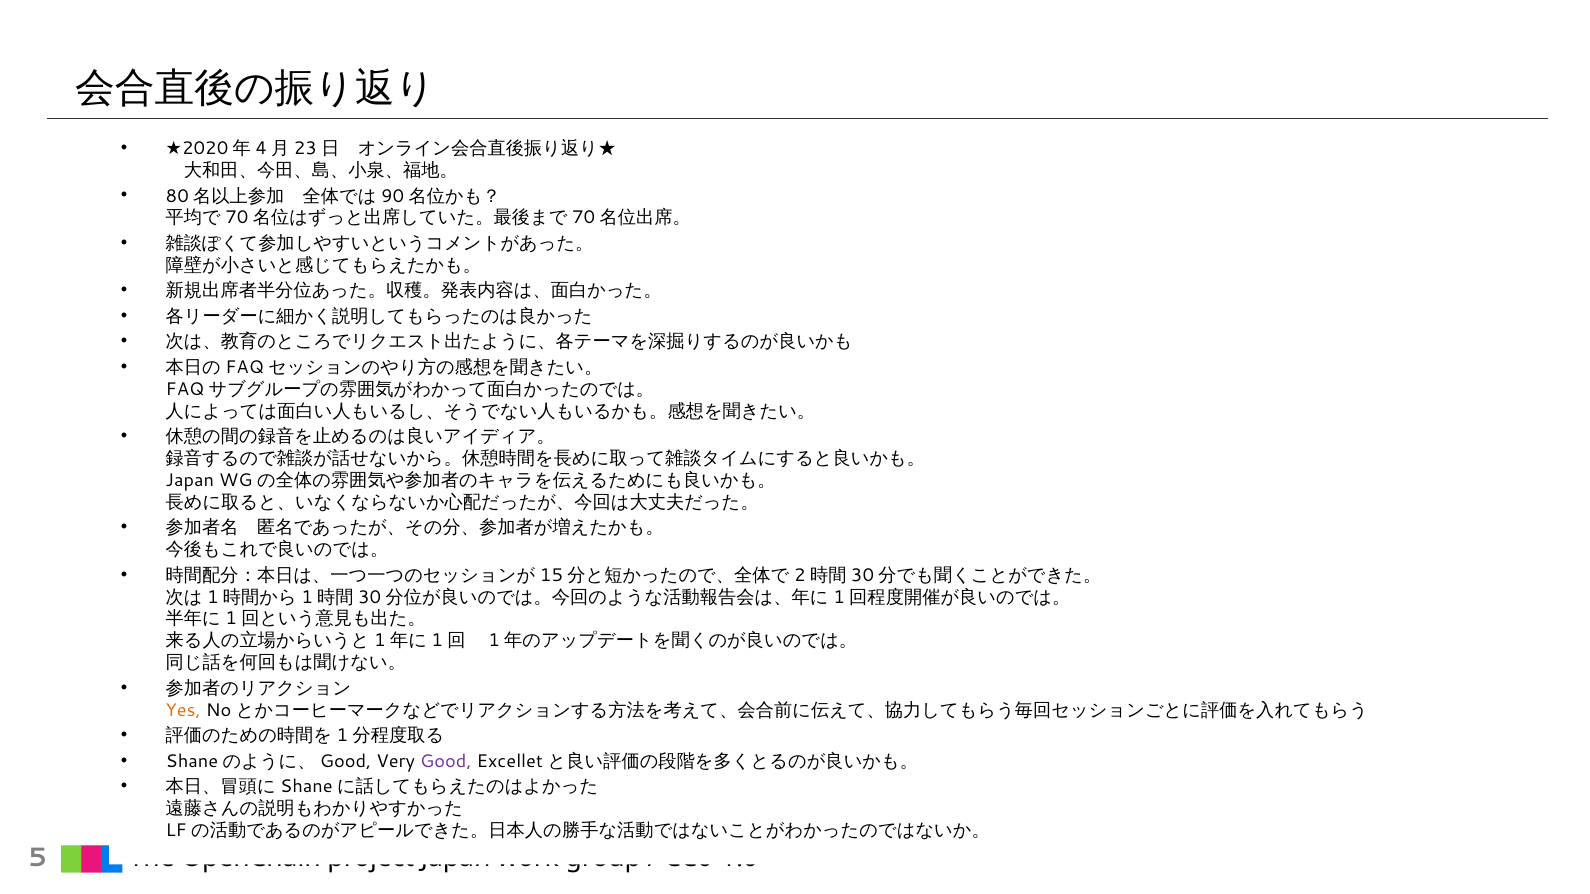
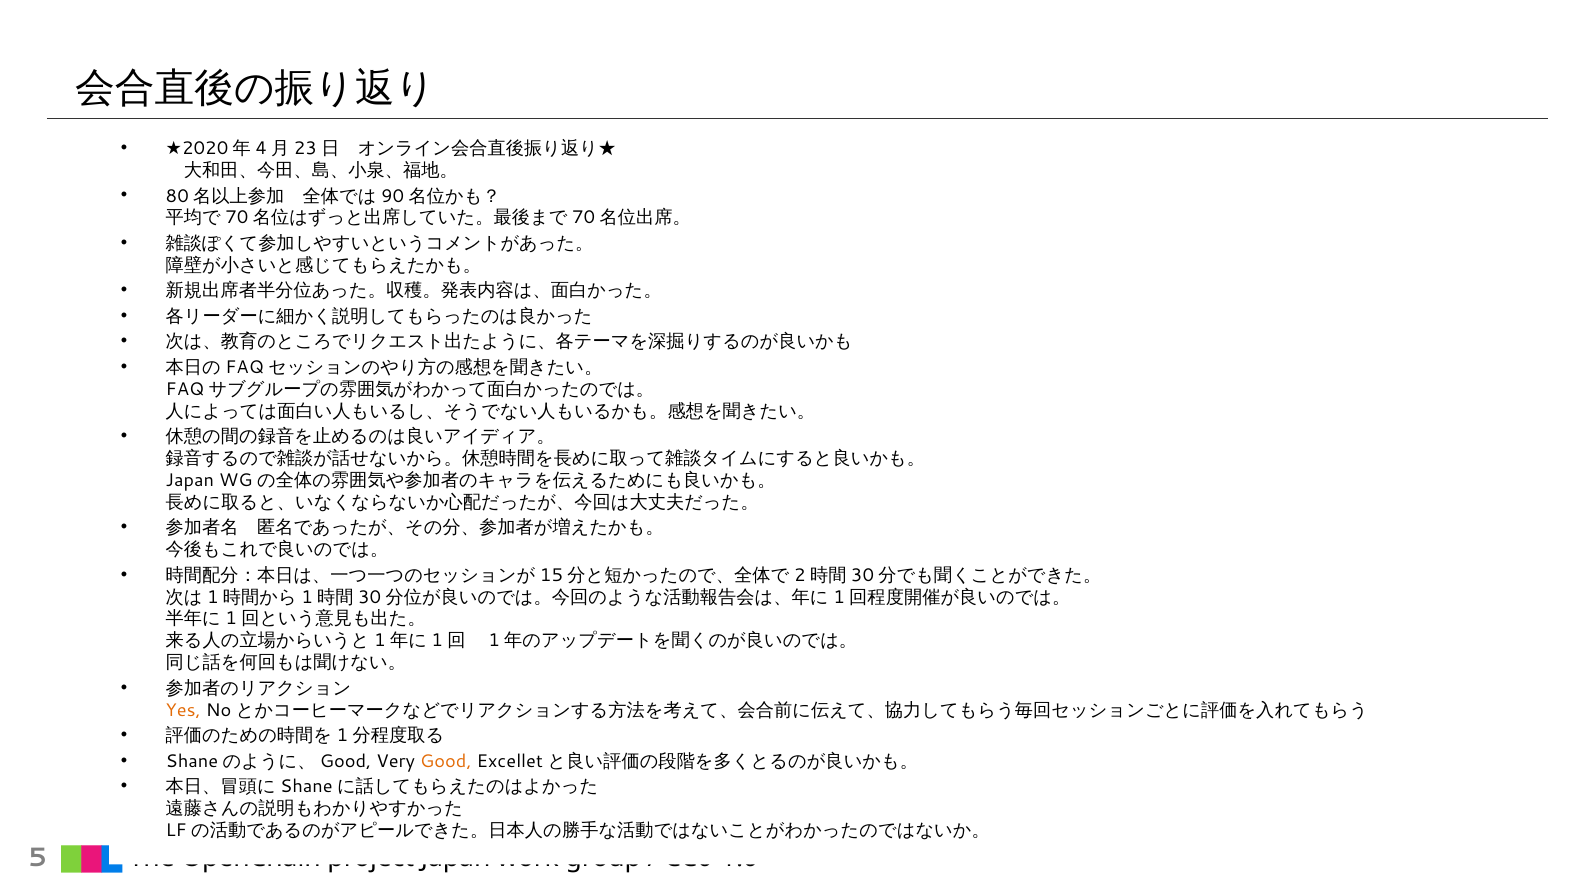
Good colour: purple -> orange
